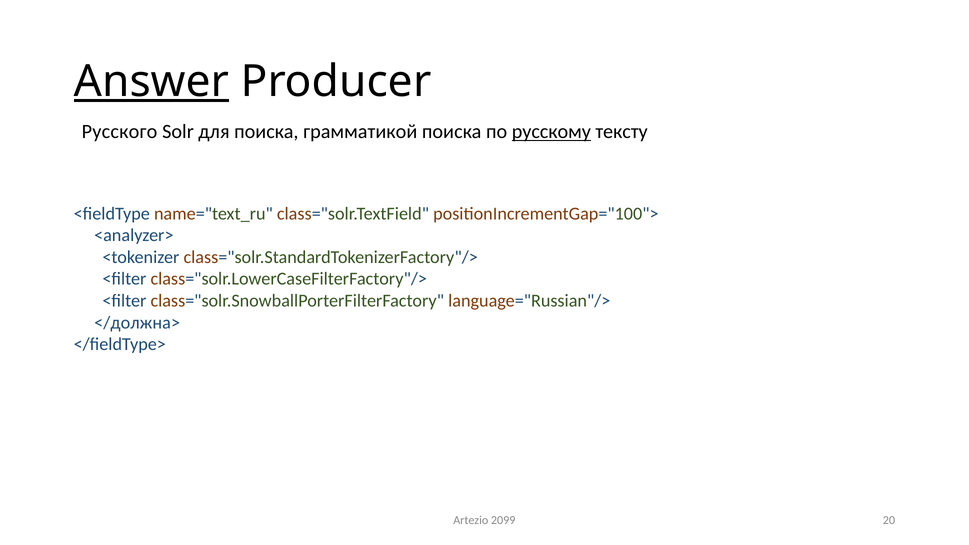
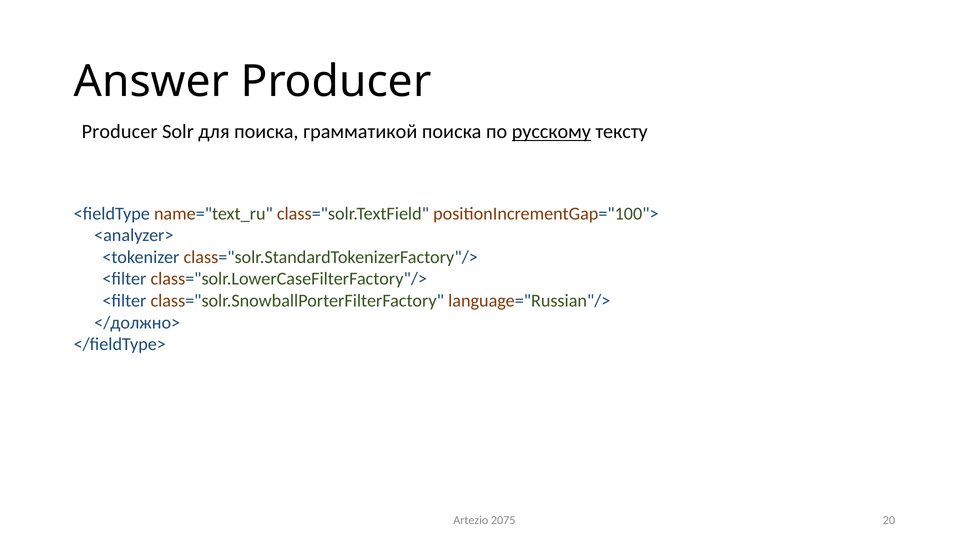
Answer underline: present -> none
Русского at (120, 132): Русского -> Producer
</должна>: </должна> -> </должно>
2099: 2099 -> 2075
